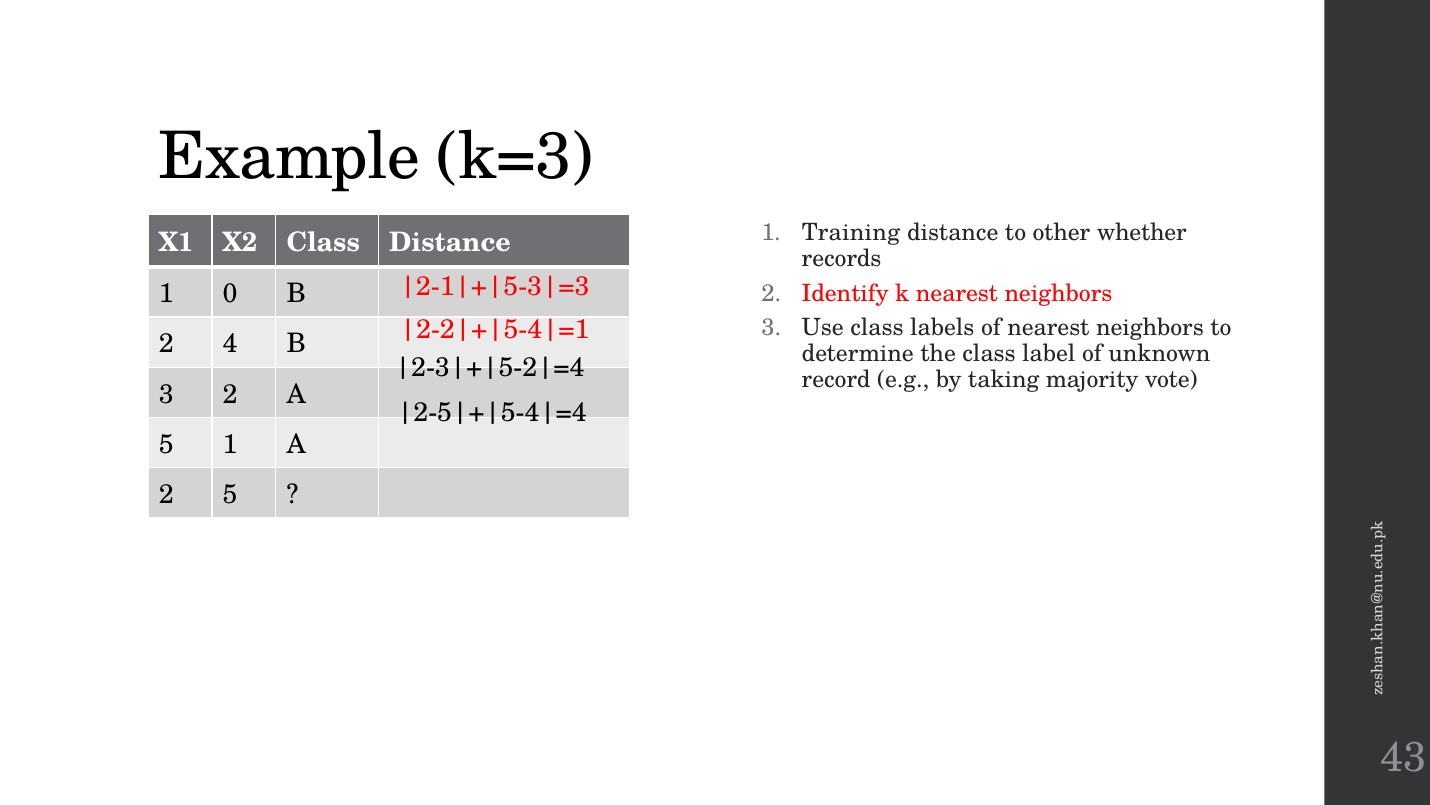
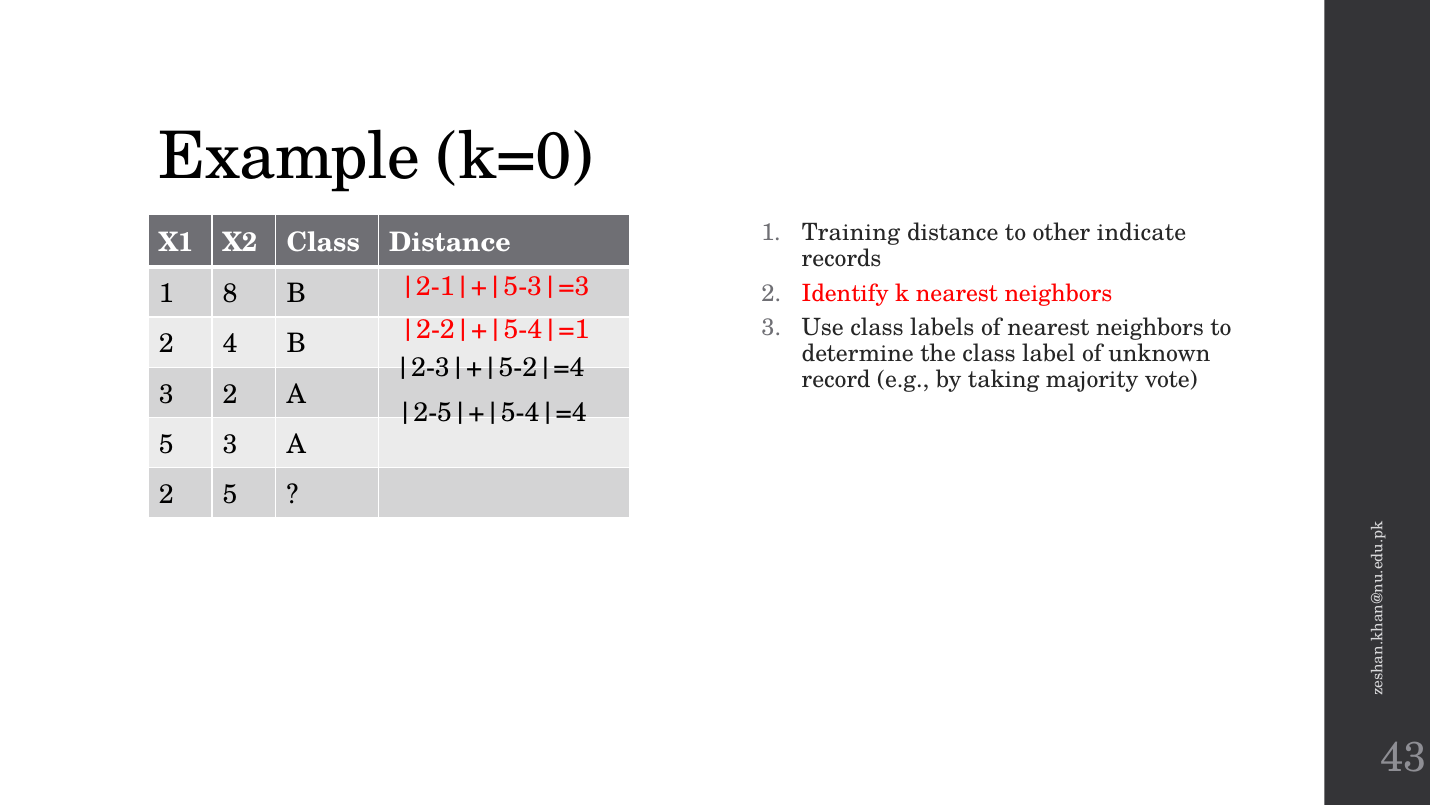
k=3: k=3 -> k=0
whether: whether -> indicate
0: 0 -> 8
5 1: 1 -> 3
